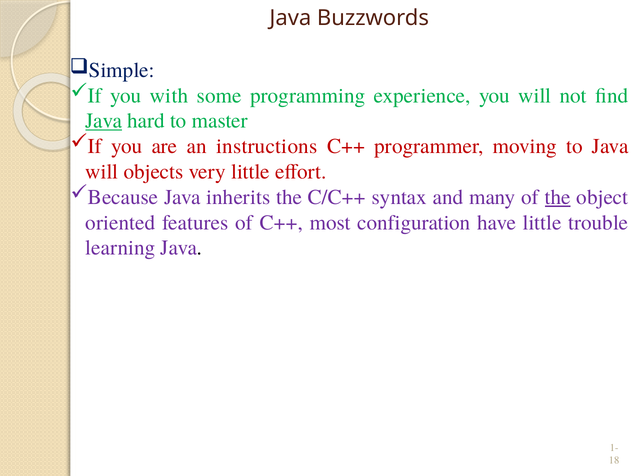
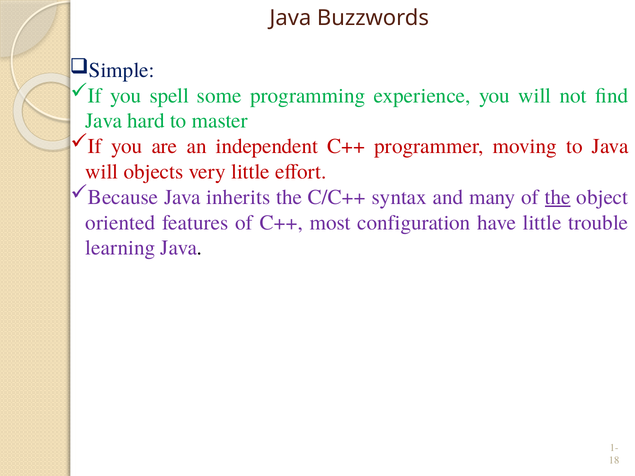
with: with -> spell
Java at (104, 121) underline: present -> none
instructions: instructions -> independent
